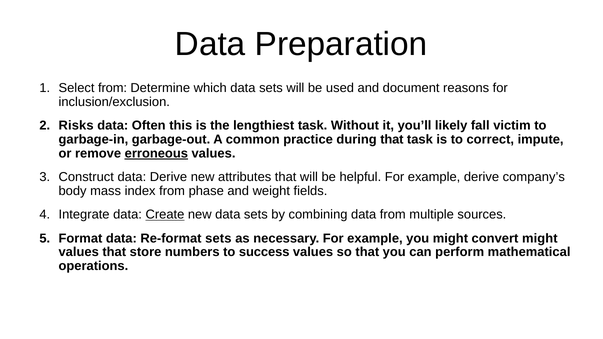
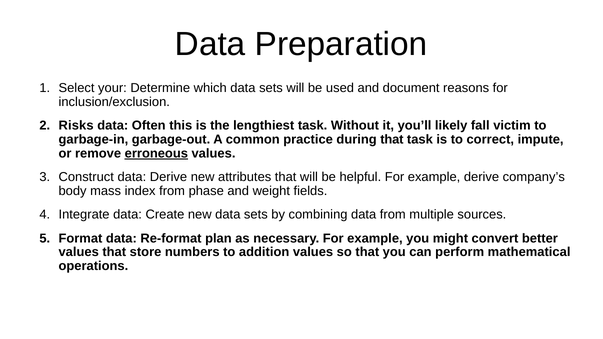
Select from: from -> your
Create underline: present -> none
Re-format sets: sets -> plan
convert might: might -> better
success: success -> addition
